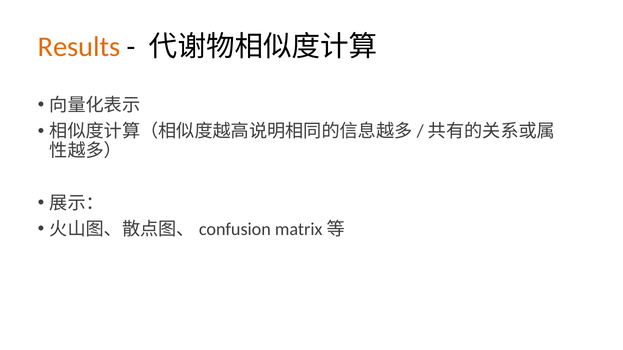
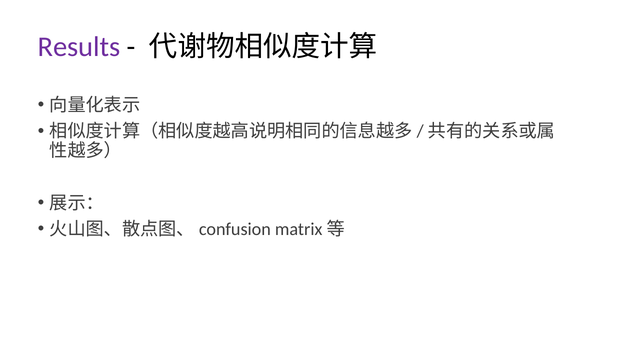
Results colour: orange -> purple
